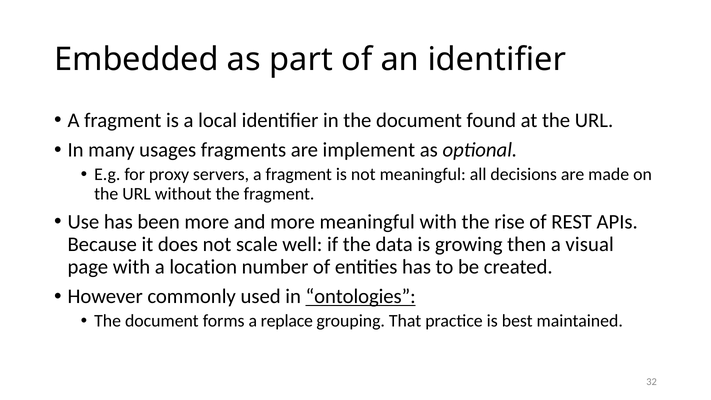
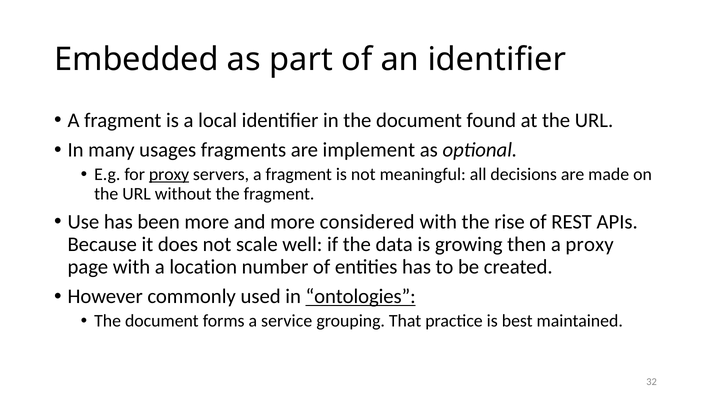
proxy at (169, 175) underline: none -> present
more meaningful: meaningful -> considered
a visual: visual -> proxy
replace: replace -> service
